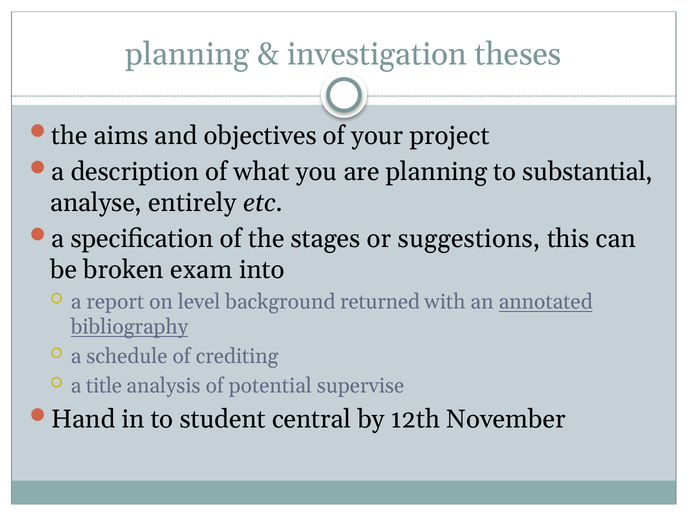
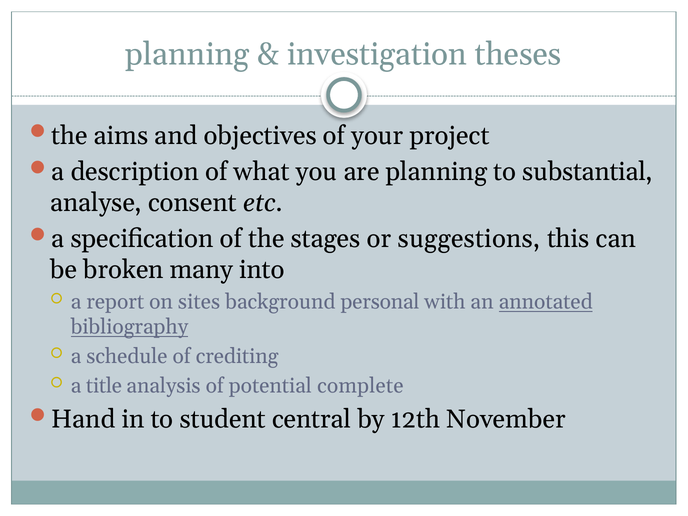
entirely: entirely -> consent
exam: exam -> many
level: level -> sites
returned: returned -> personal
supervise: supervise -> complete
